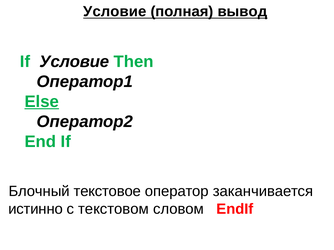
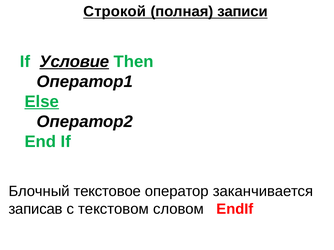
Условие at (115, 12): Условие -> Строкой
вывод: вывод -> записи
Условие at (74, 62) underline: none -> present
истинно: истинно -> записав
